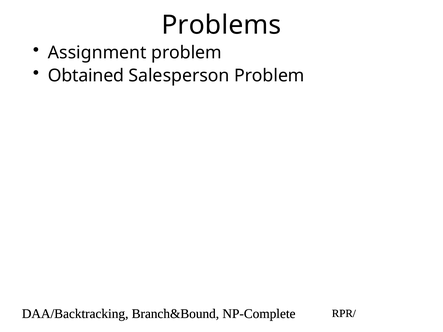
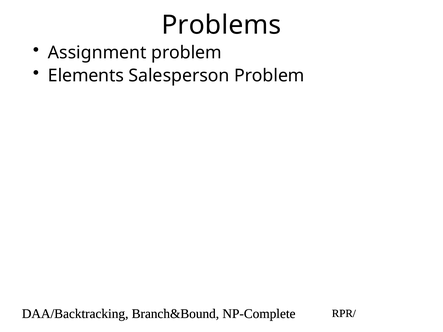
Obtained: Obtained -> Elements
